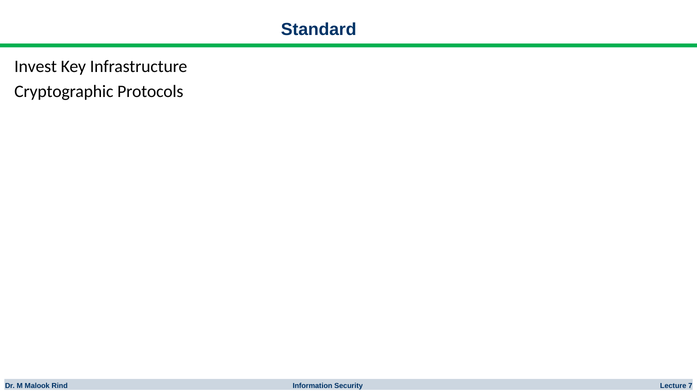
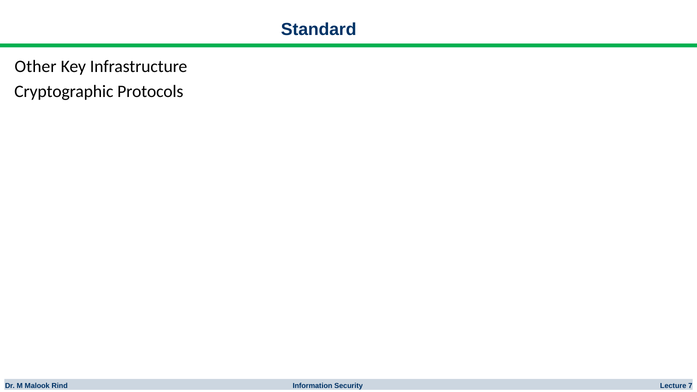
Invest: Invest -> Other
